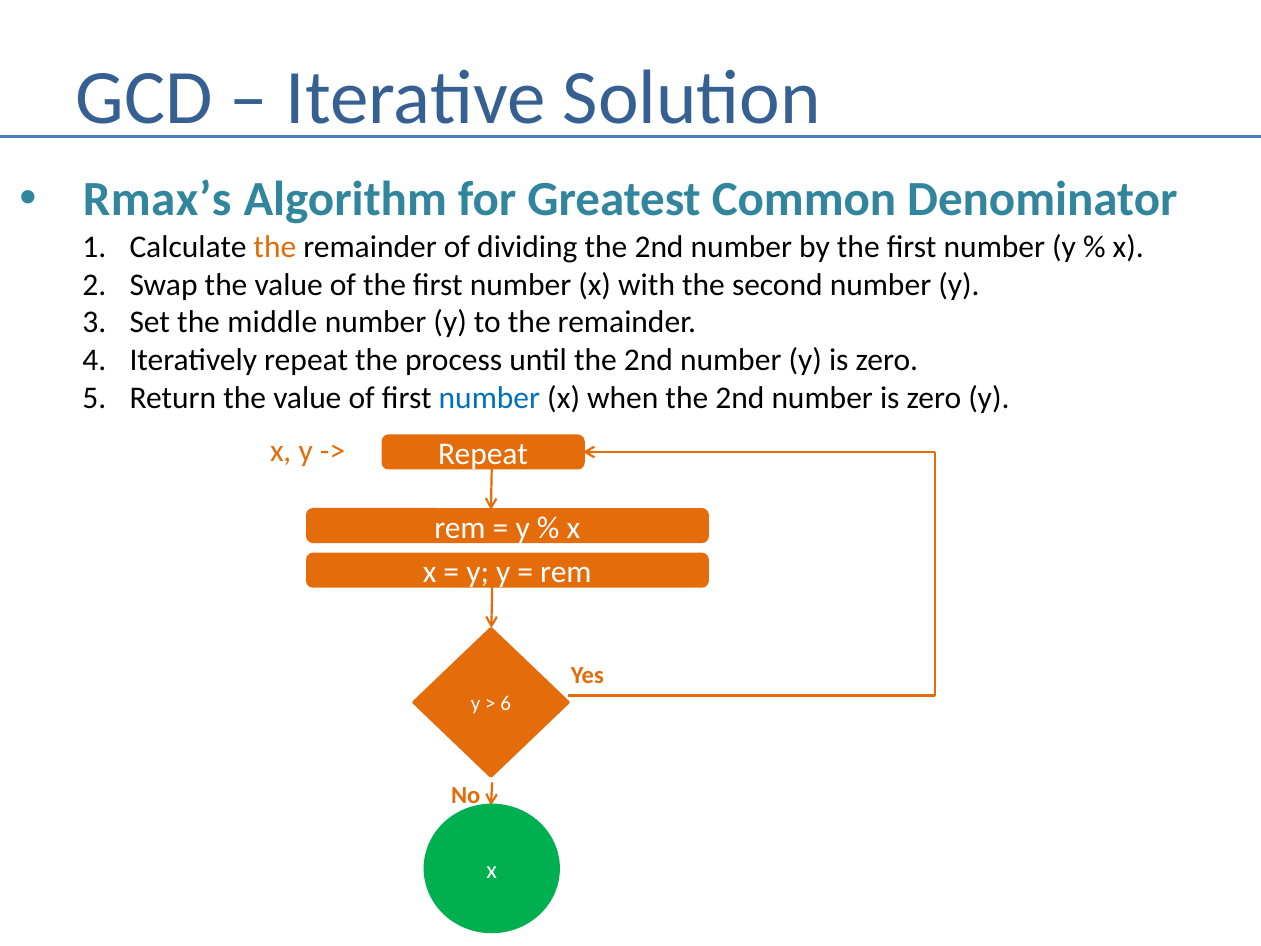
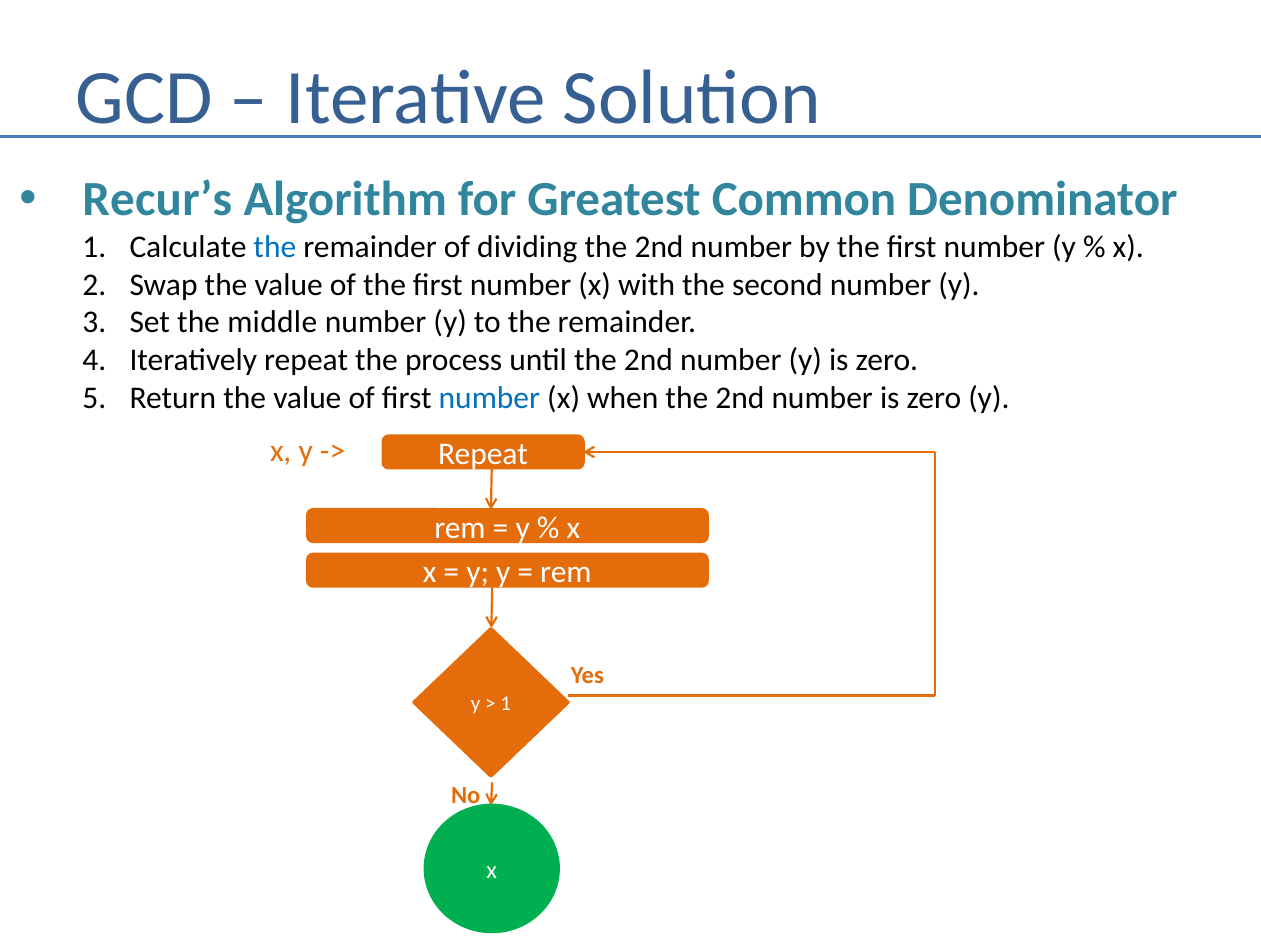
Rmax’s: Rmax’s -> Recur’s
the at (275, 247) colour: orange -> blue
6 at (506, 704): 6 -> 1
